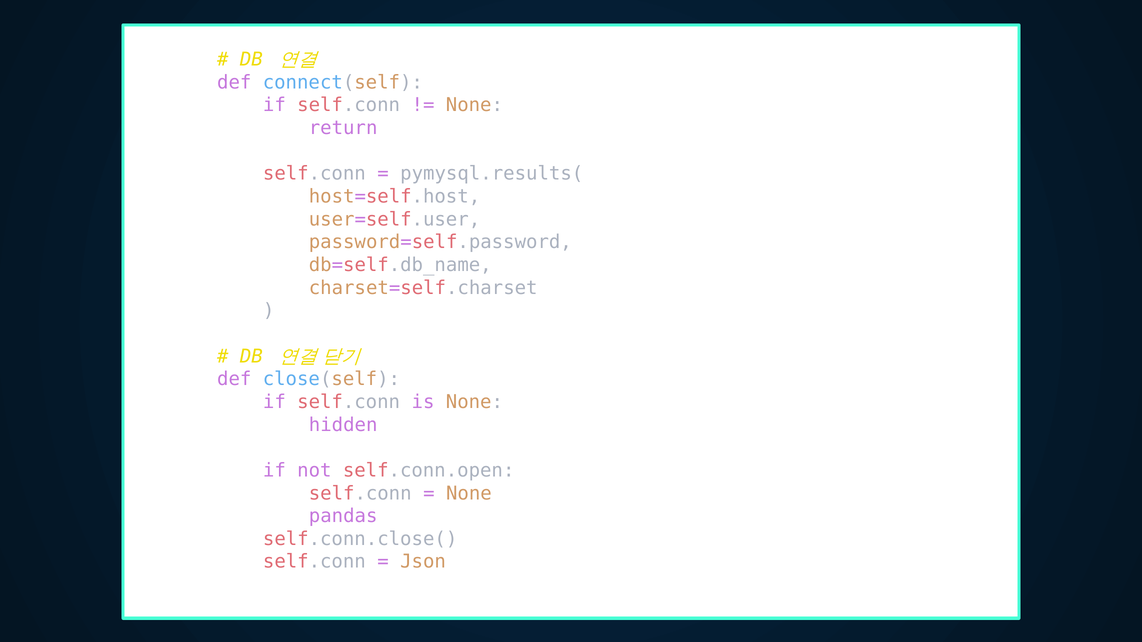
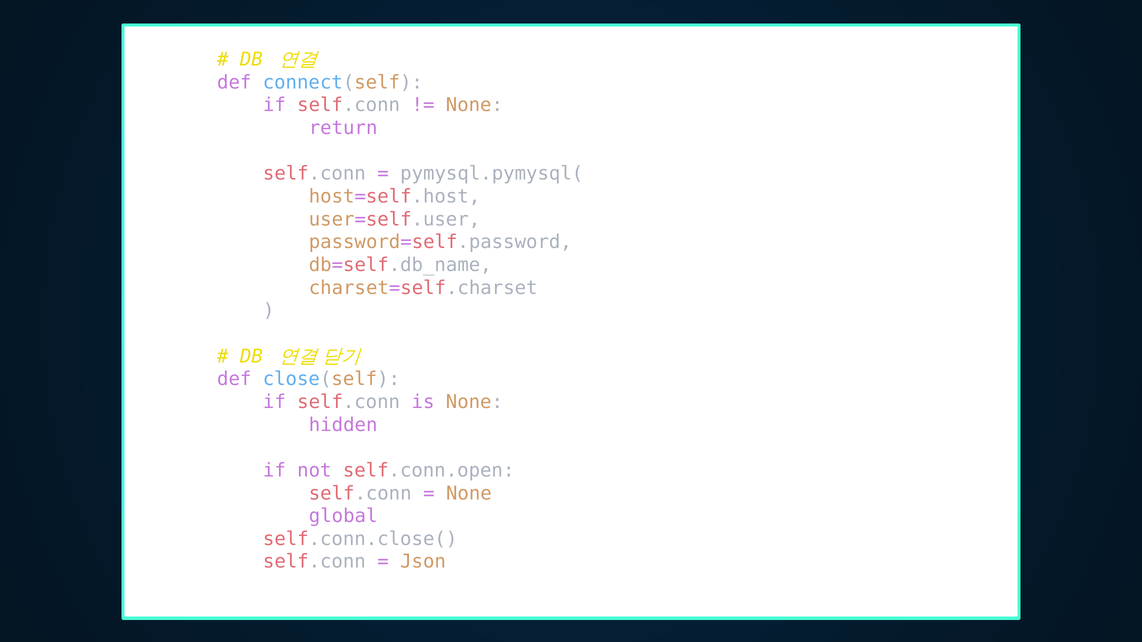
pymysql.results(: pymysql.results( -> pymysql.pymysql(
pandas: pandas -> global
